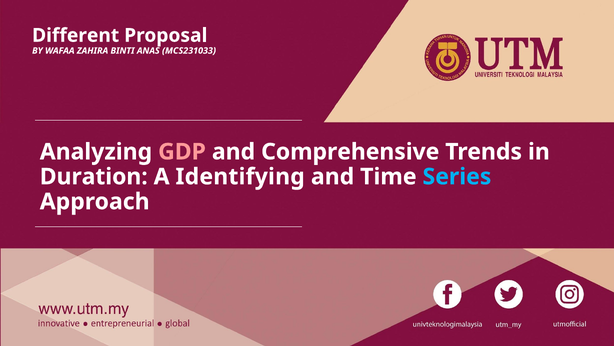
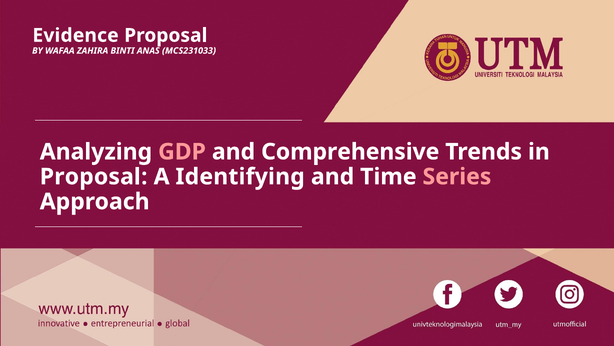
Different: Different -> Evidence
Duration at (94, 176): Duration -> Proposal
Series colour: light blue -> pink
